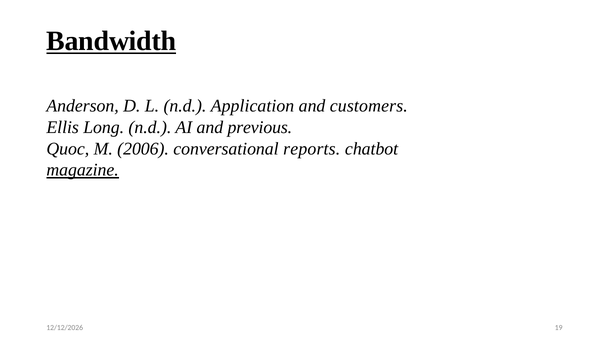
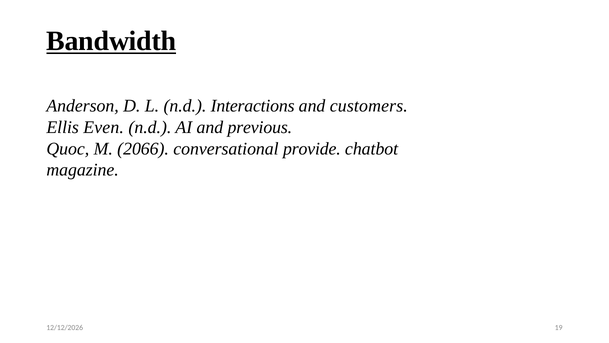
Application: Application -> Interactions
Long: Long -> Even
2006: 2006 -> 2066
reports: reports -> provide
magazine underline: present -> none
